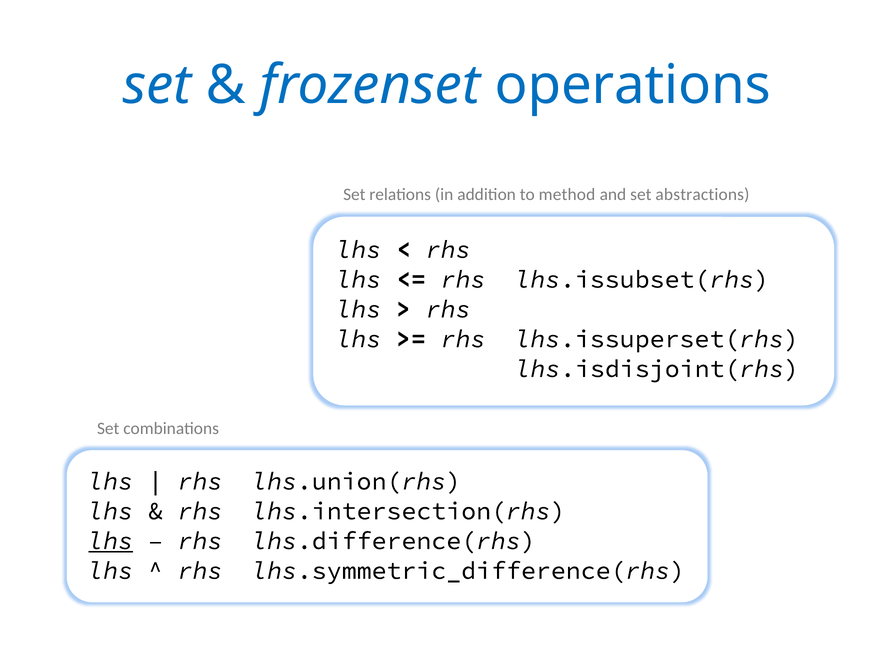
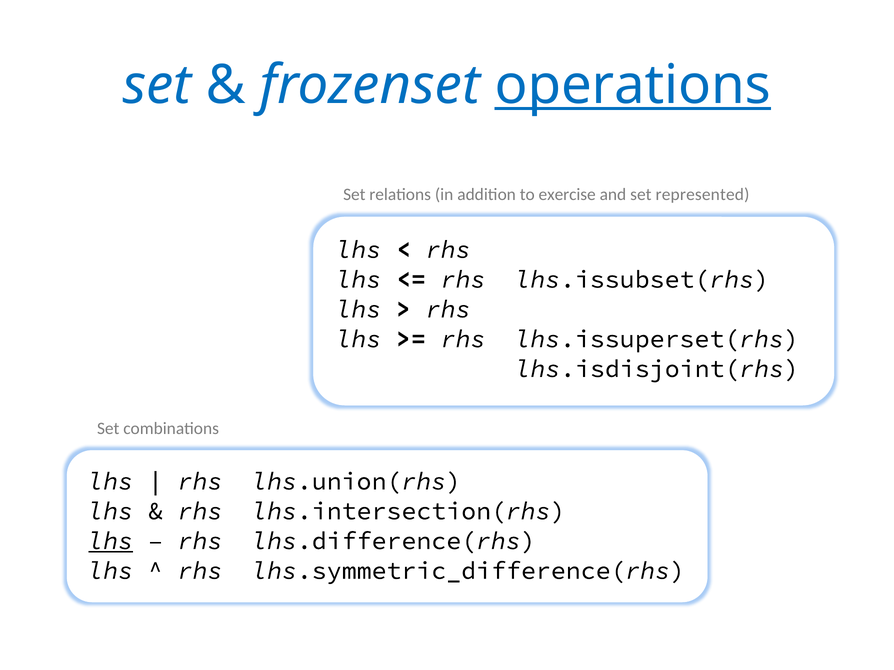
operations underline: none -> present
method: method -> exercise
abstractions: abstractions -> represented
